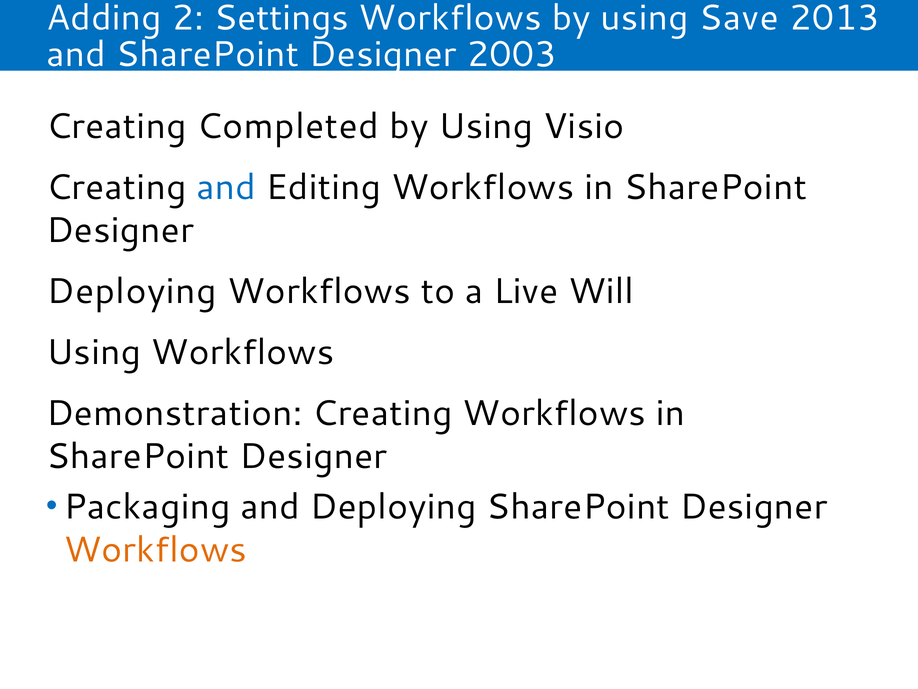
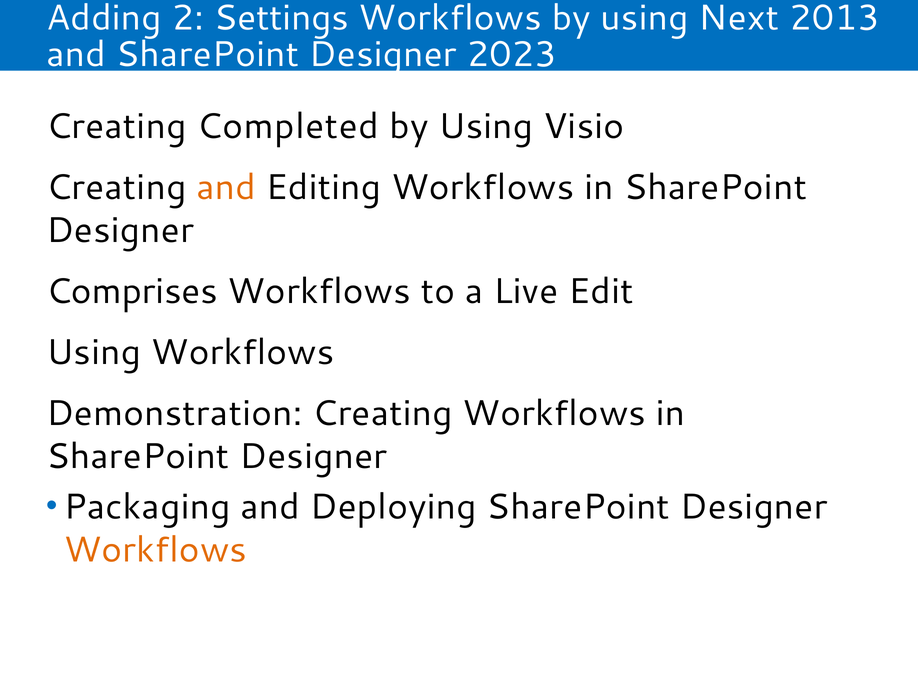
Save: Save -> Next
2003: 2003 -> 2023
and at (226, 187) colour: blue -> orange
Deploying at (132, 291): Deploying -> Comprises
Will: Will -> Edit
